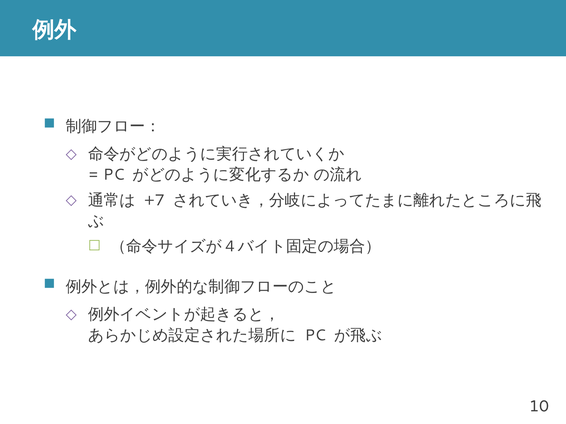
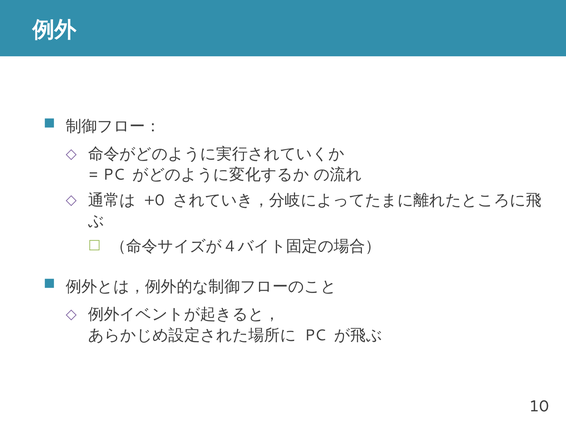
+7: +7 -> +0
